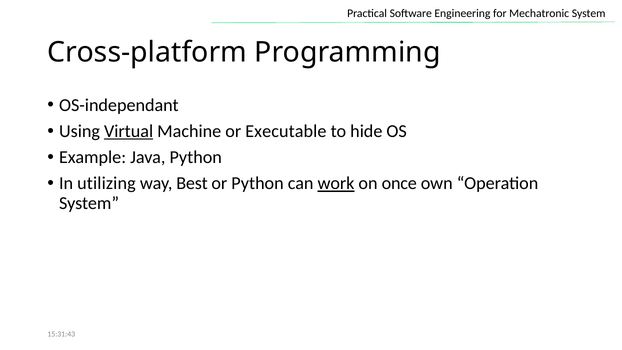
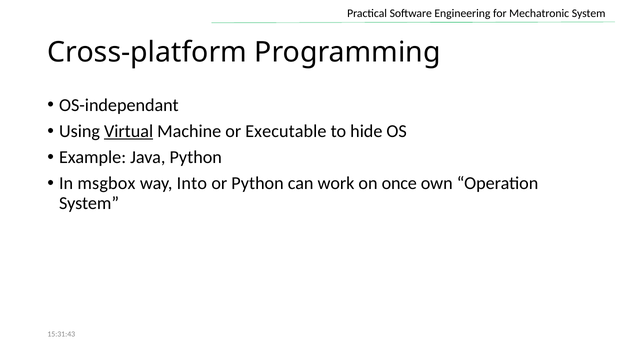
utilizing: utilizing -> msgbox
Best: Best -> Into
work underline: present -> none
